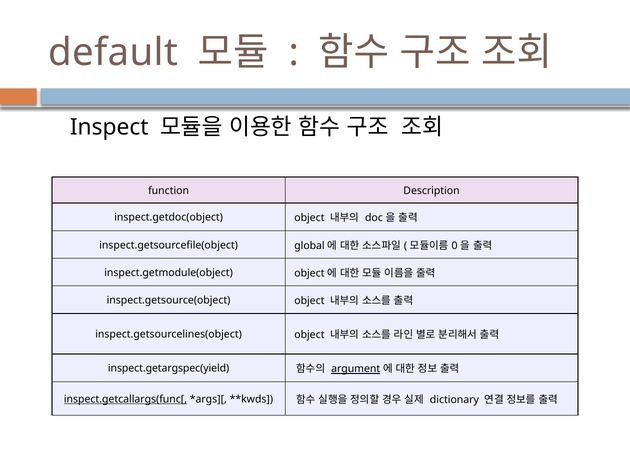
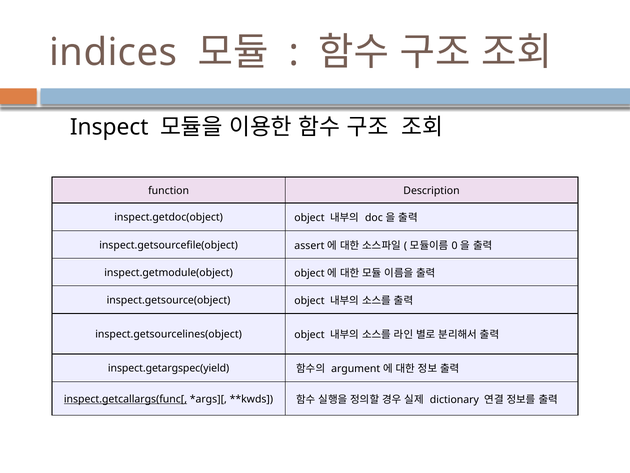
default: default -> indices
global: global -> assert
argument underline: present -> none
